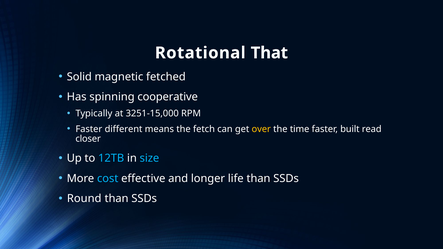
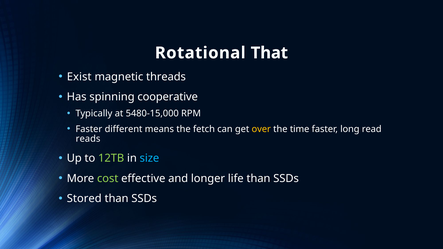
Solid: Solid -> Exist
fetched: fetched -> threads
3251-15,000: 3251-15,000 -> 5480-15,000
built: built -> long
closer: closer -> reads
12TB colour: light blue -> light green
cost colour: light blue -> light green
Round: Round -> Stored
